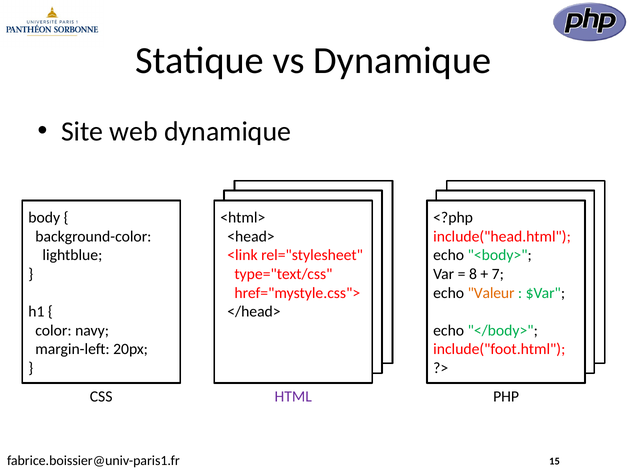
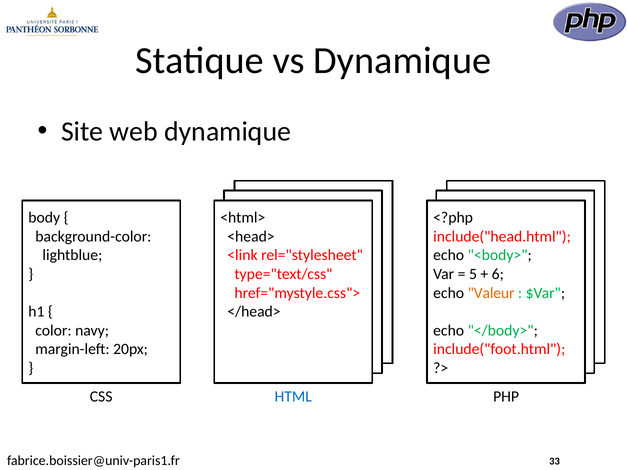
8: 8 -> 5
7: 7 -> 6
HTML colour: purple -> blue
15: 15 -> 33
